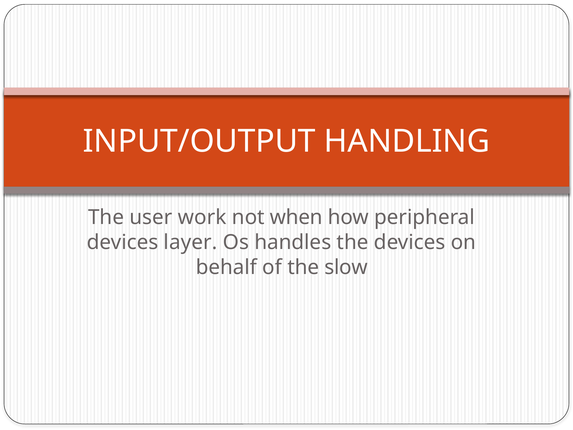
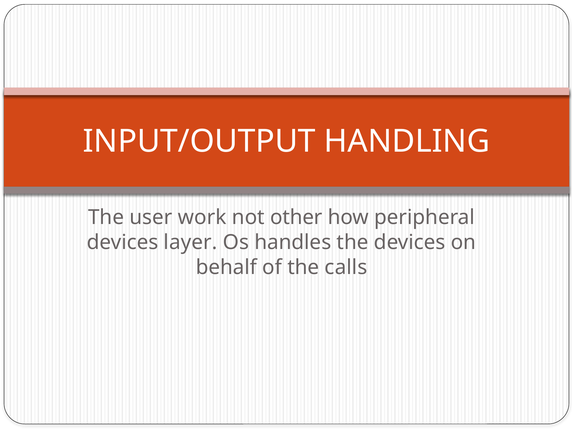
when: when -> other
slow: slow -> calls
